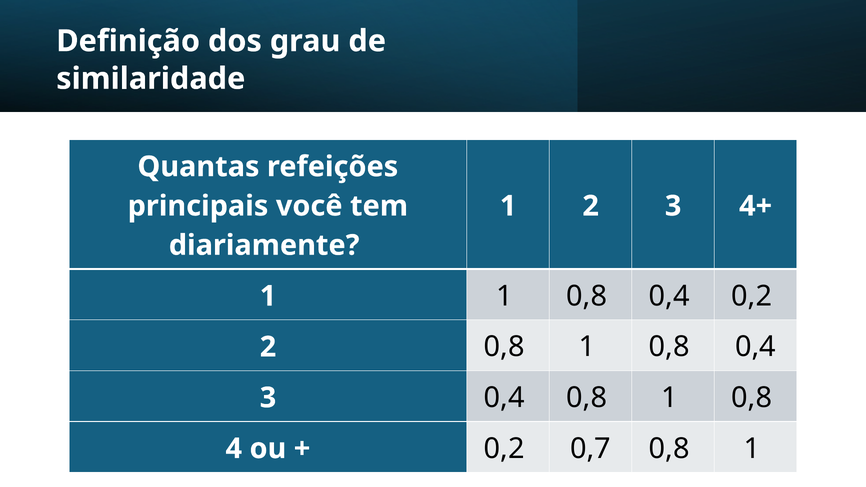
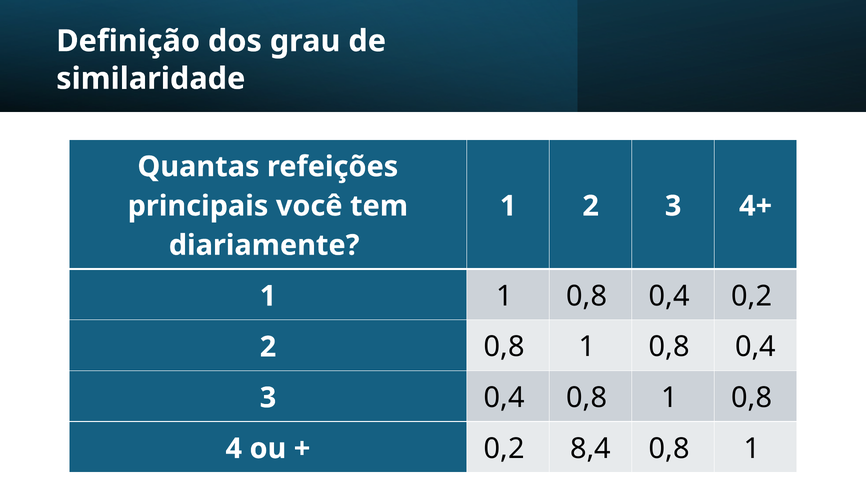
0,7: 0,7 -> 8,4
